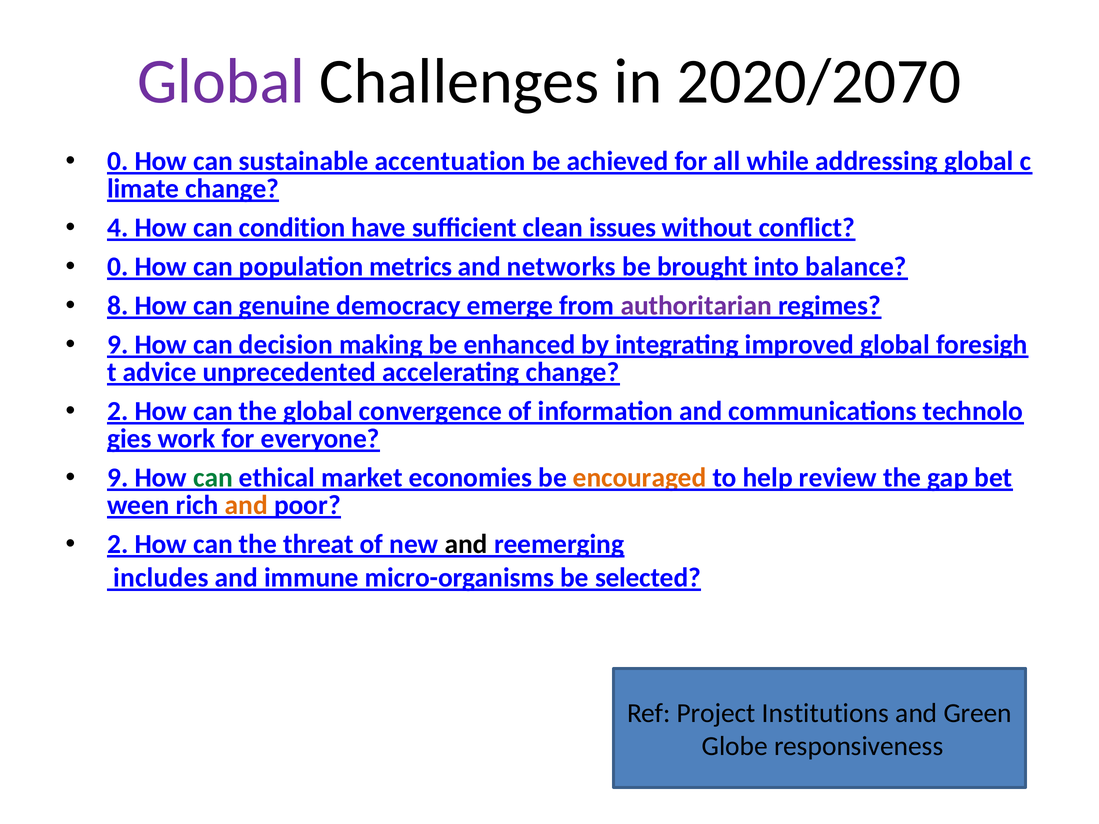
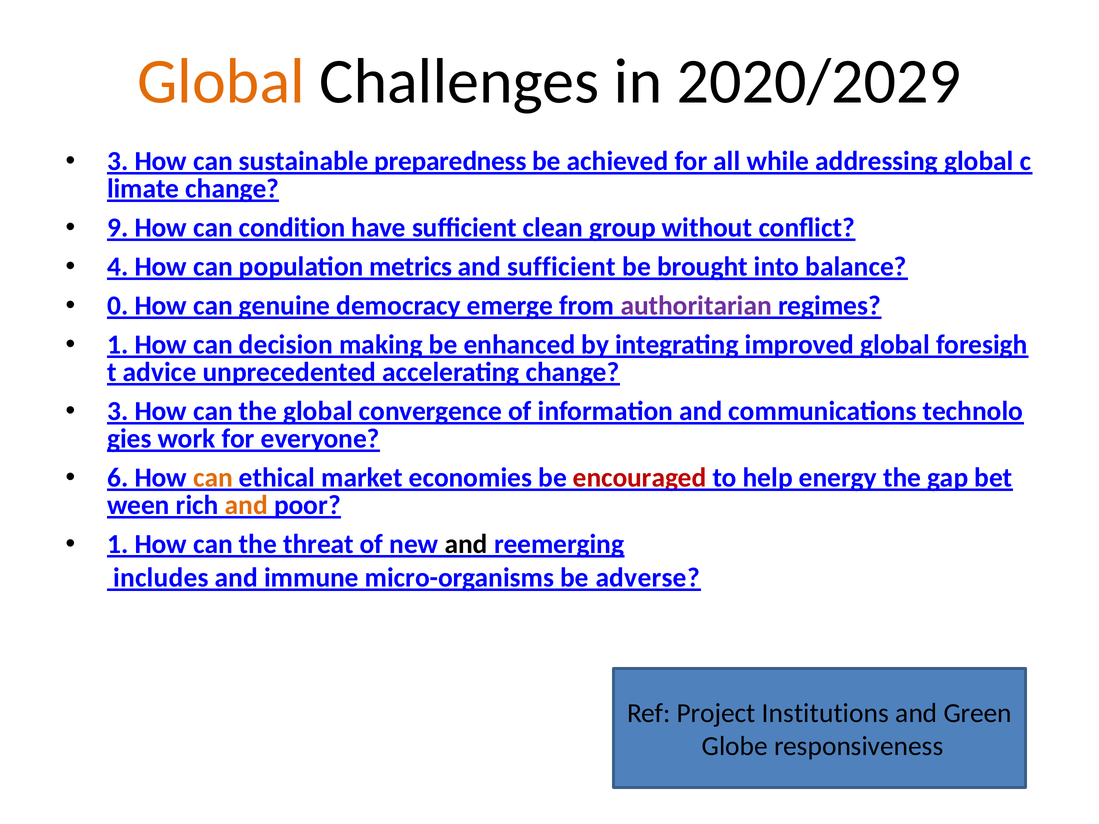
Global at (221, 81) colour: purple -> orange
2020/2070: 2020/2070 -> 2020/2029
0 at (118, 161): 0 -> 3
accentuation: accentuation -> preparedness
4: 4 -> 9
issues: issues -> group
0 at (118, 267): 0 -> 4
and networks: networks -> sufficient
8: 8 -> 0
9 at (118, 345): 9 -> 1
2 at (118, 411): 2 -> 3
9 at (118, 478): 9 -> 6
can at (213, 478) colour: green -> orange
encouraged colour: orange -> red
review: review -> energy
2 at (118, 544): 2 -> 1
selected: selected -> adverse
